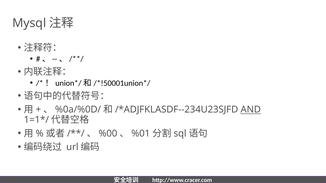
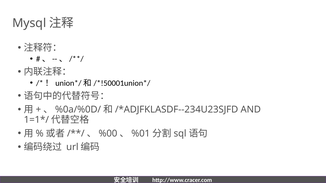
AND underline: present -> none
